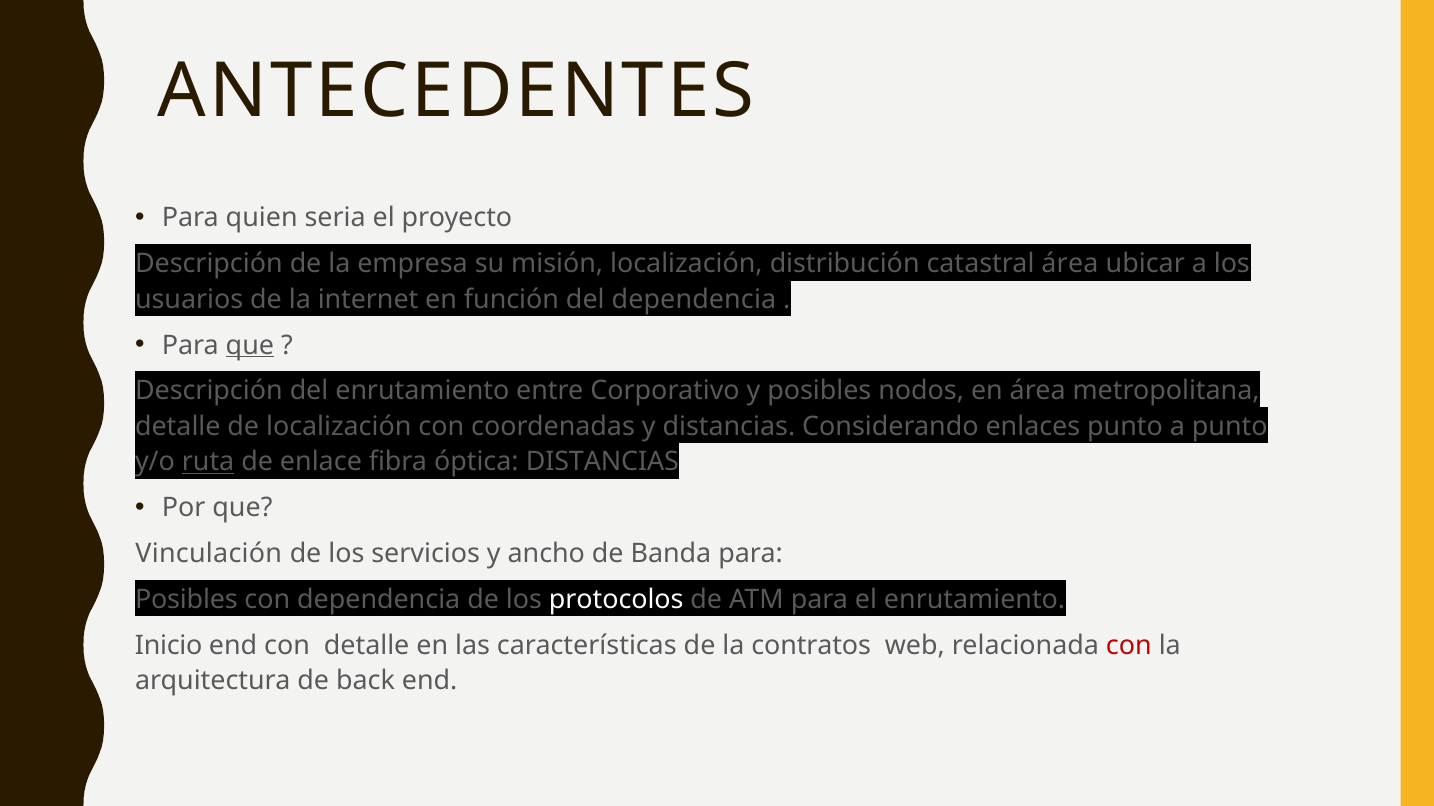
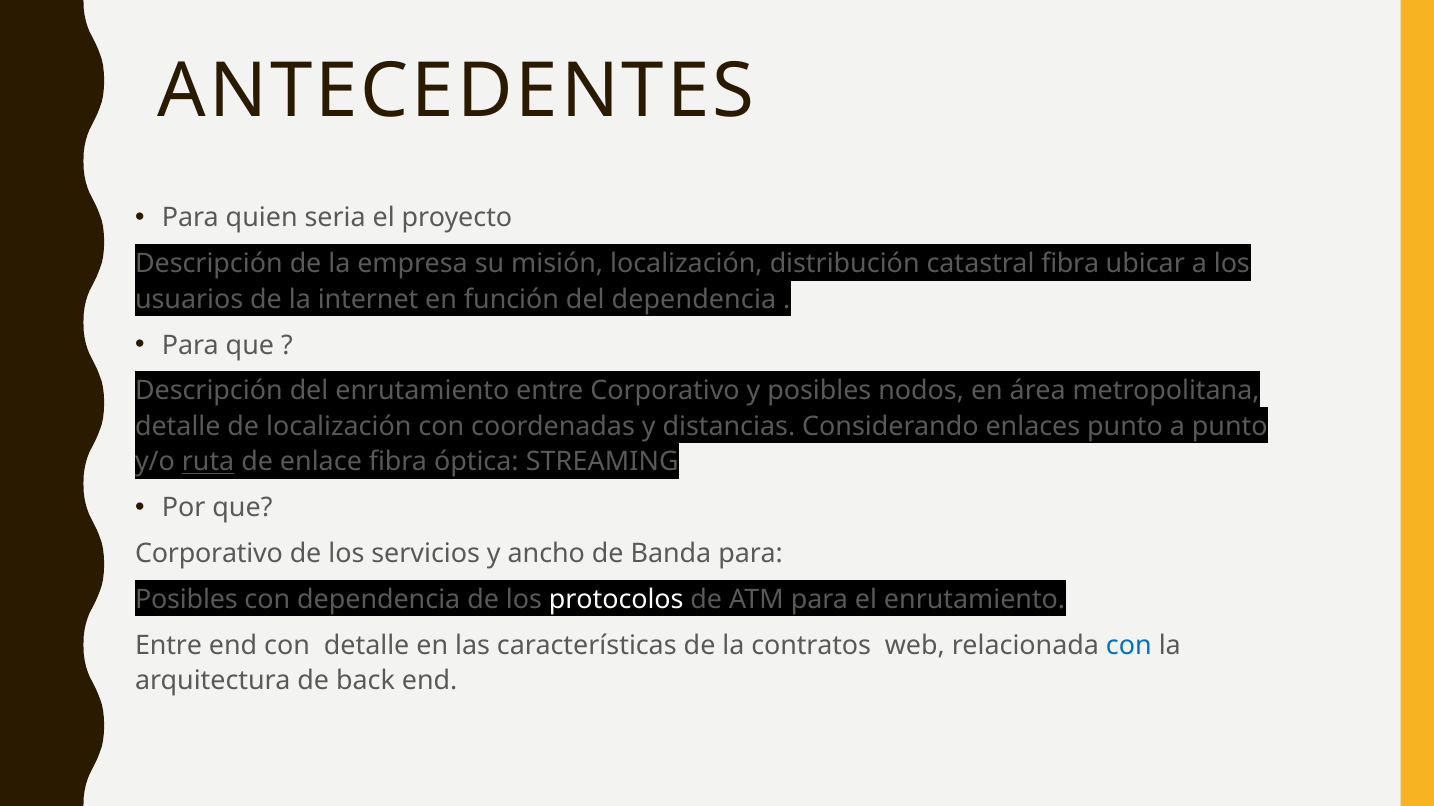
catastral área: área -> fibra
que at (250, 345) underline: present -> none
óptica DISTANCIAS: DISTANCIAS -> STREAMING
Vinculación at (209, 554): Vinculación -> Corporativo
Inicio at (169, 646): Inicio -> Entre
con at (1129, 646) colour: red -> blue
